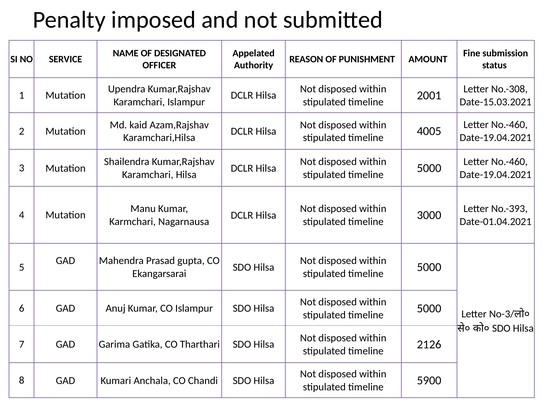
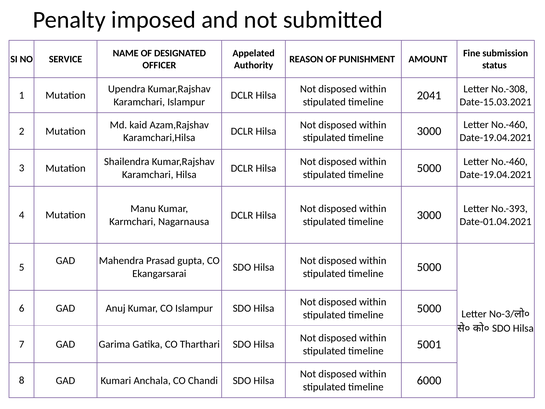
2001: 2001 -> 2041
4005 at (429, 131): 4005 -> 3000
2126: 2126 -> 5001
5900: 5900 -> 6000
